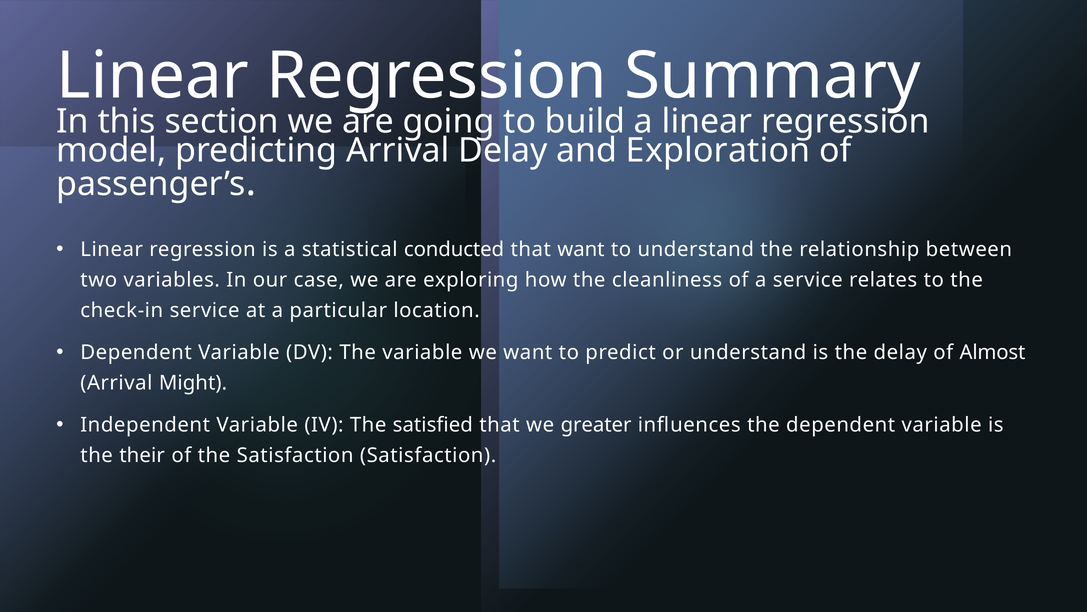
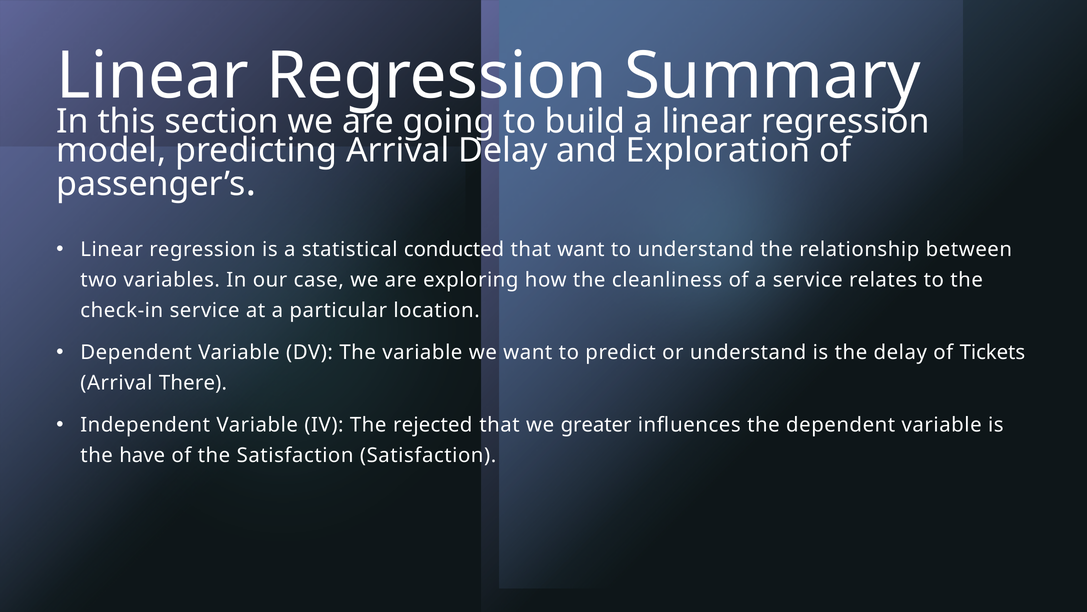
Almost: Almost -> Tickets
Might: Might -> There
satisfied: satisfied -> rejected
their: their -> have
